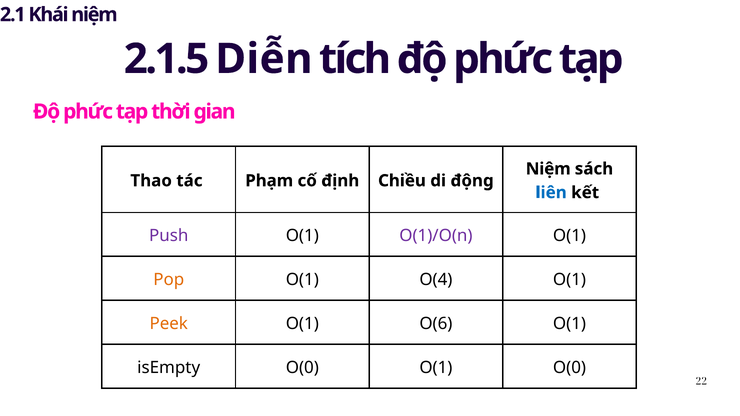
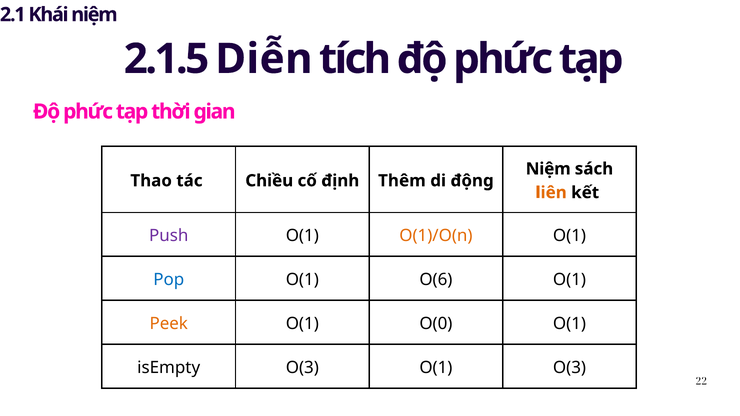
Phạm: Phạm -> Chiều
Chiều: Chiều -> Thêm
liên colour: blue -> orange
O(1)/O(n colour: purple -> orange
Pop colour: orange -> blue
O(4: O(4 -> O(6
O(6: O(6 -> O(0
isEmpty O(0: O(0 -> O(3
O(1 O(0: O(0 -> O(3
